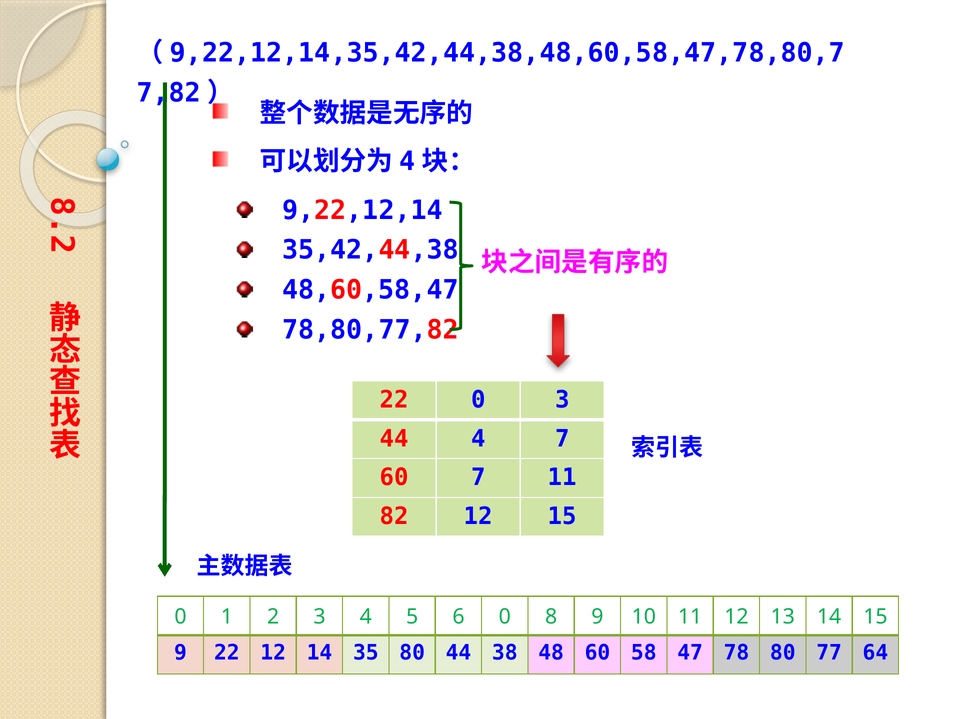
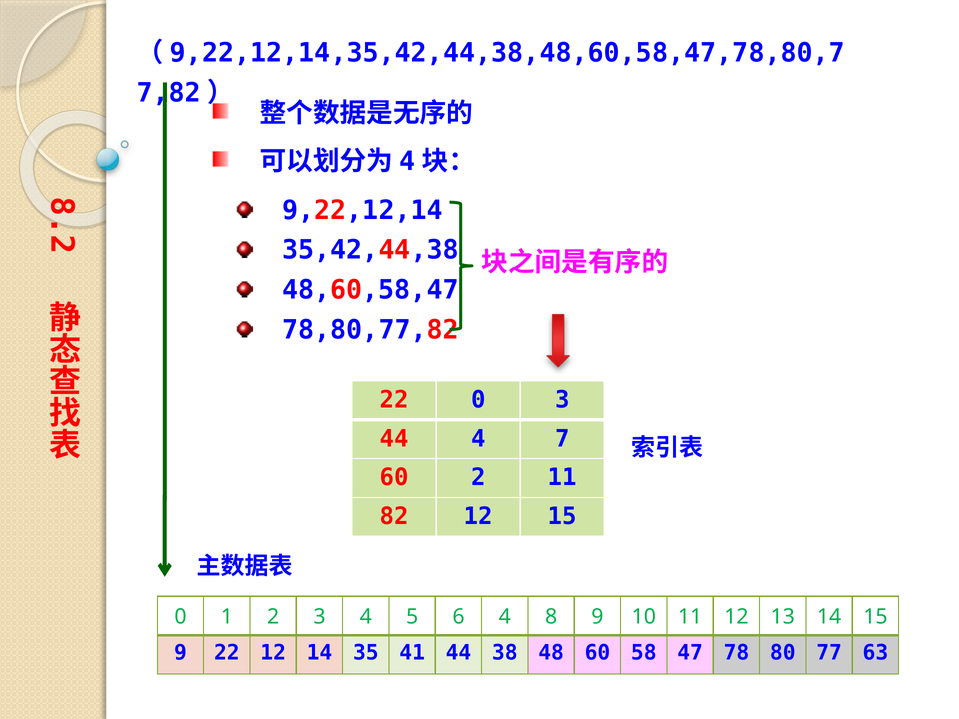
60 7: 7 -> 2
6 0: 0 -> 4
35 80: 80 -> 41
64: 64 -> 63
